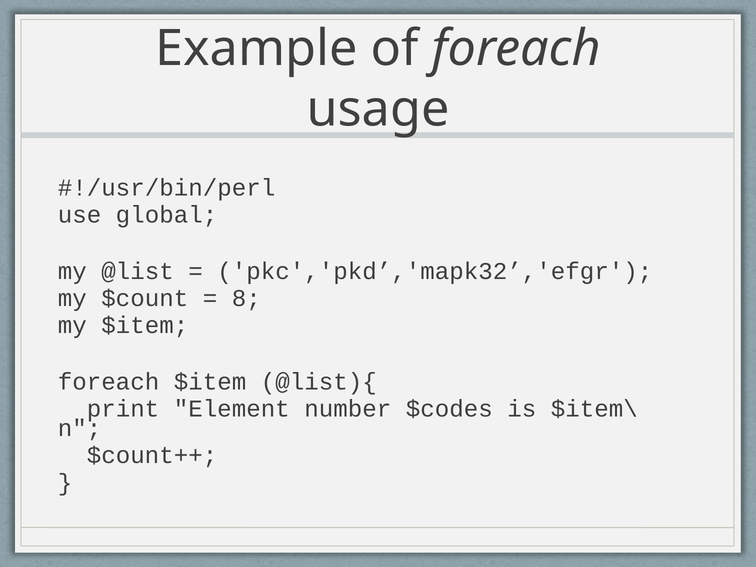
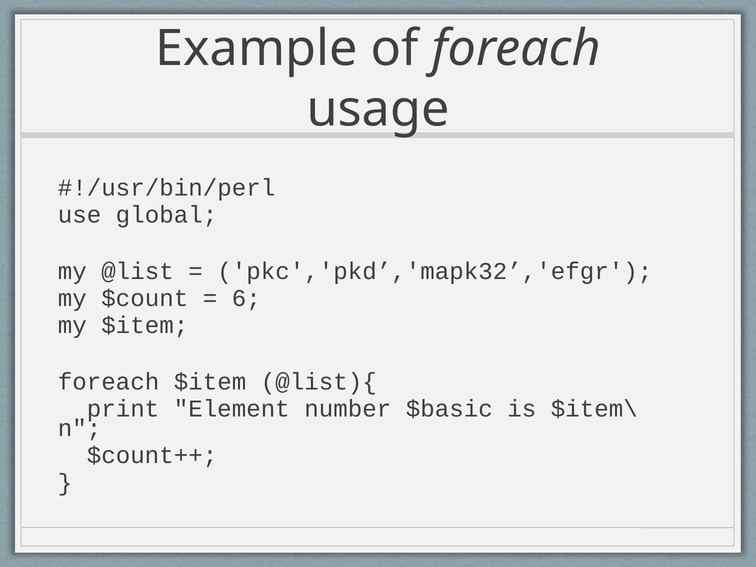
8: 8 -> 6
$codes: $codes -> $basic
